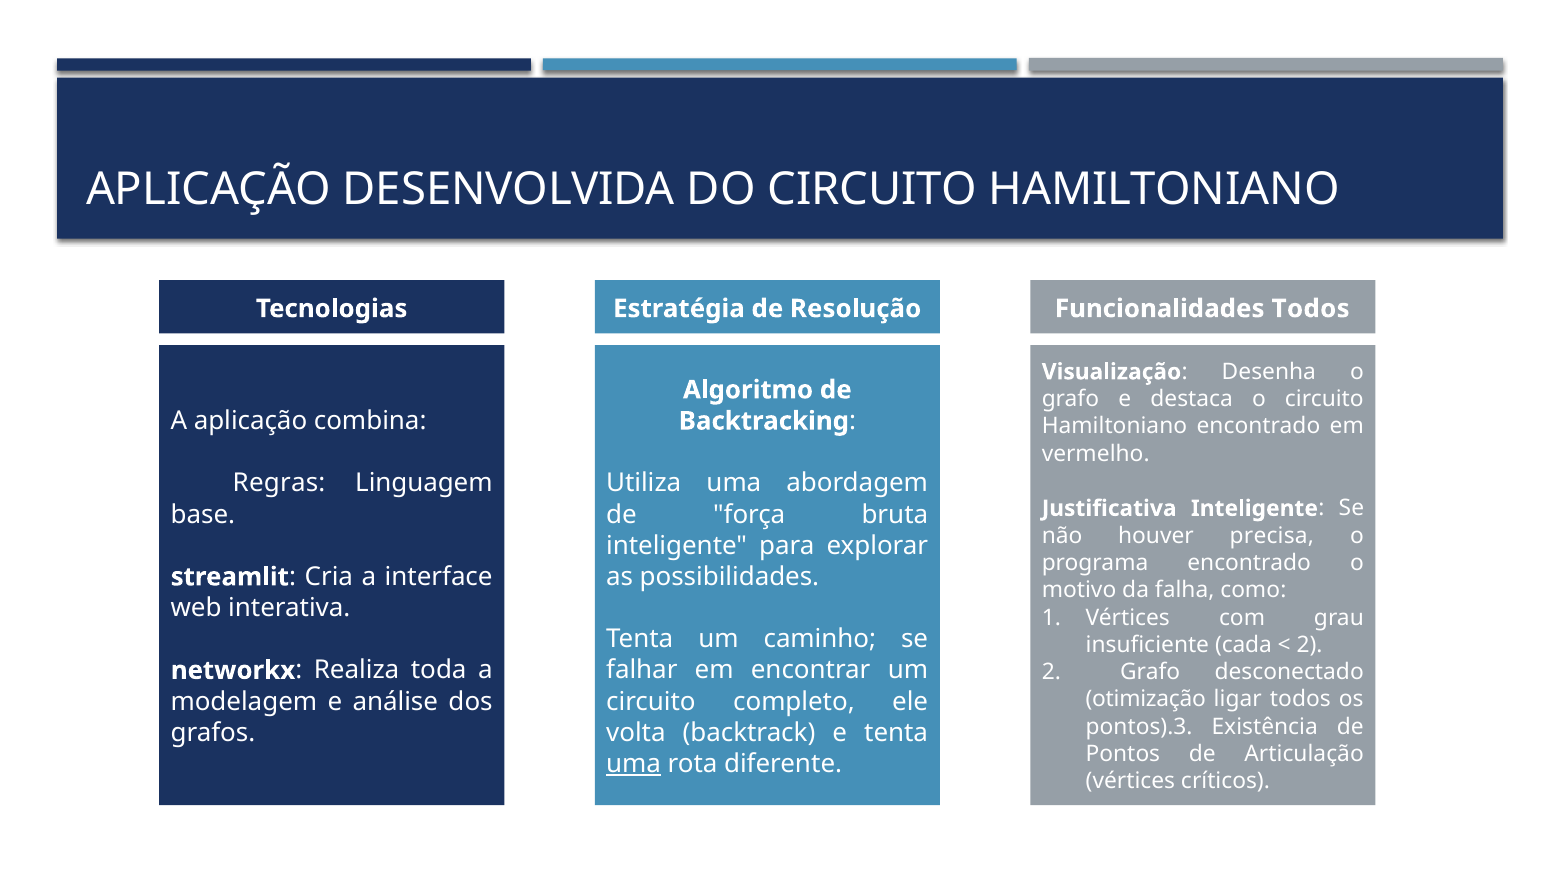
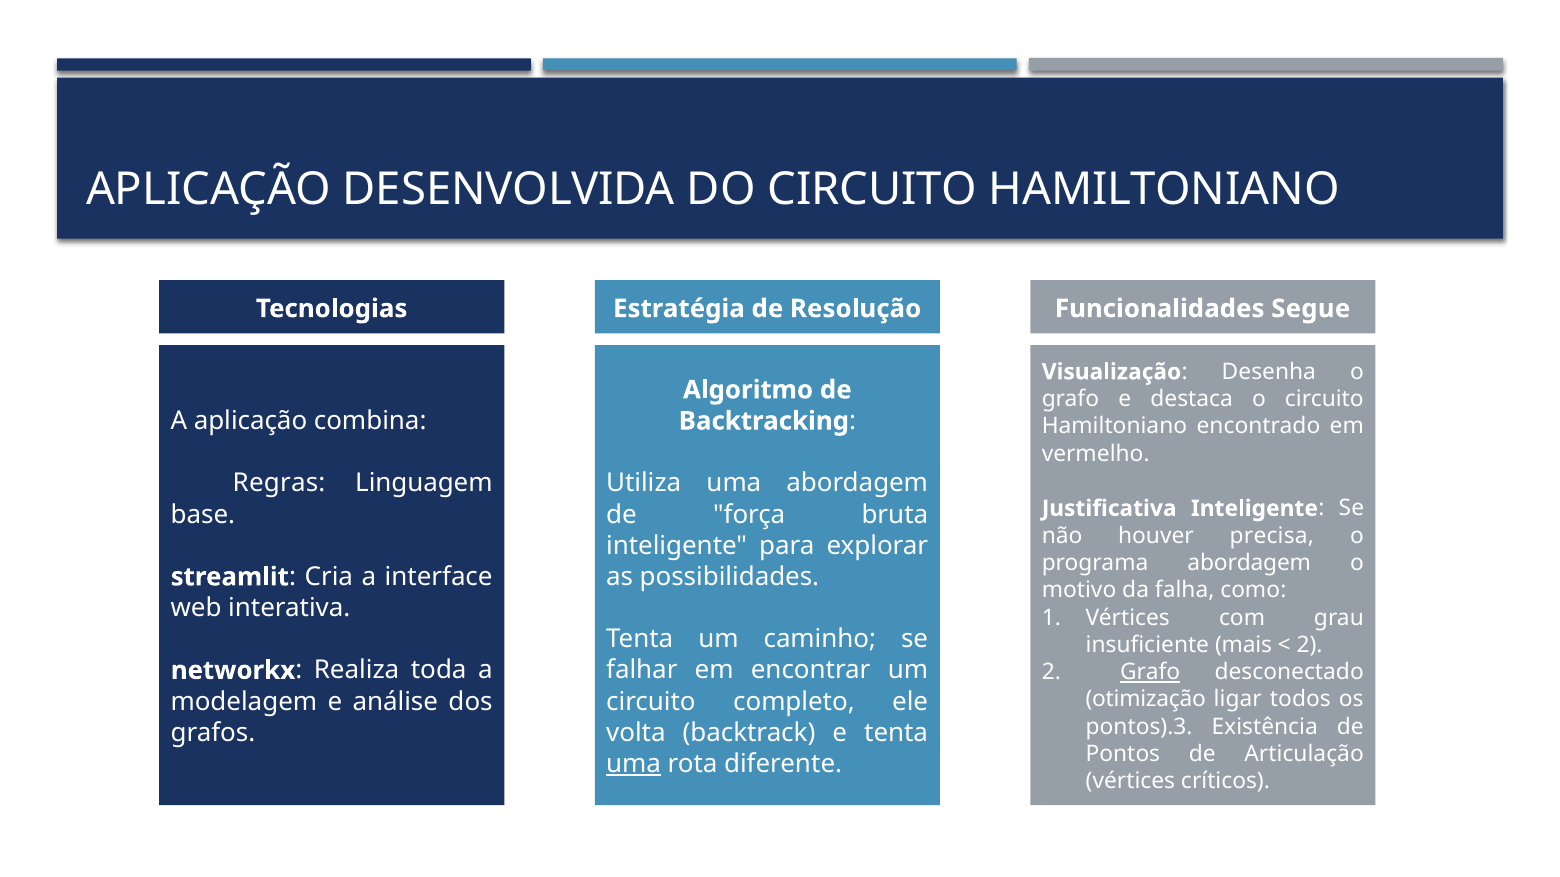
Funcionalidades Todos: Todos -> Segue
programa encontrado: encontrado -> abordagem
cada: cada -> mais
Grafo at (1150, 673) underline: none -> present
